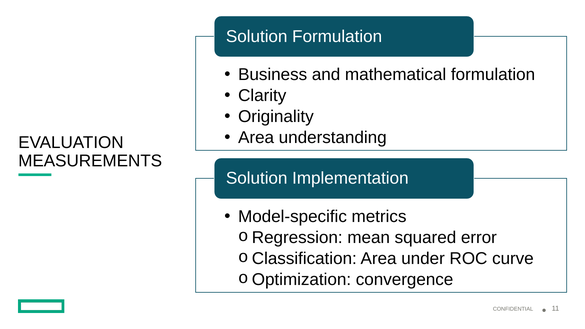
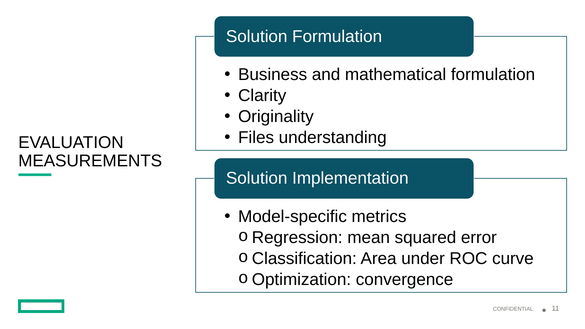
Area at (256, 138): Area -> Files
